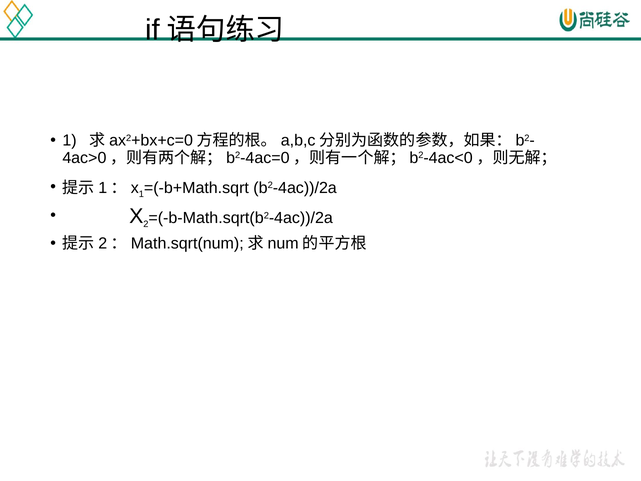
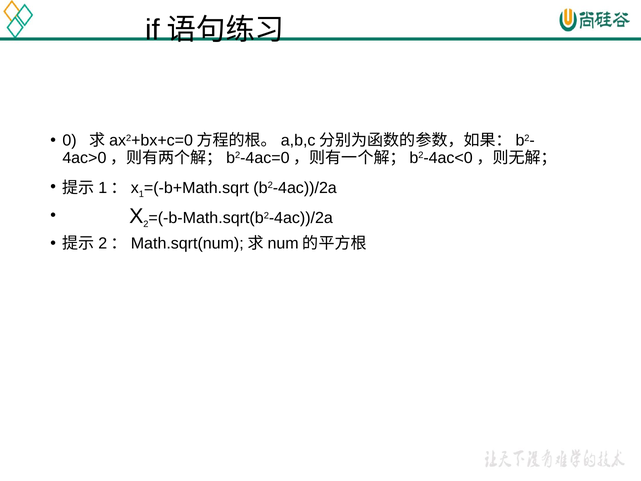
1 at (69, 141): 1 -> 0
